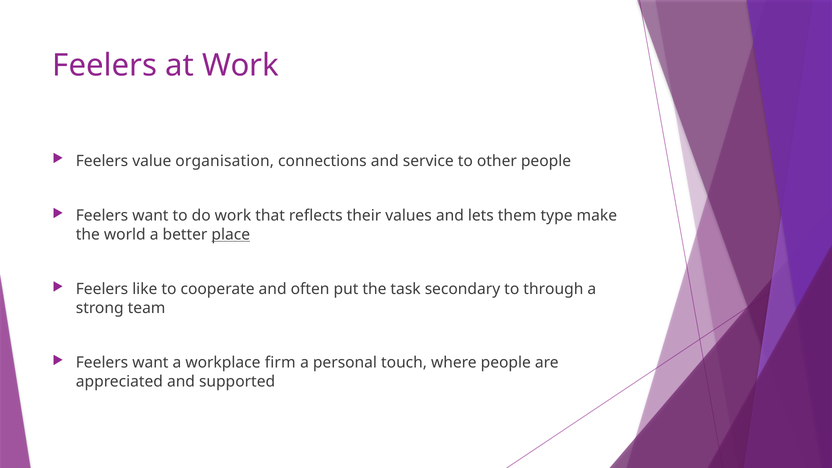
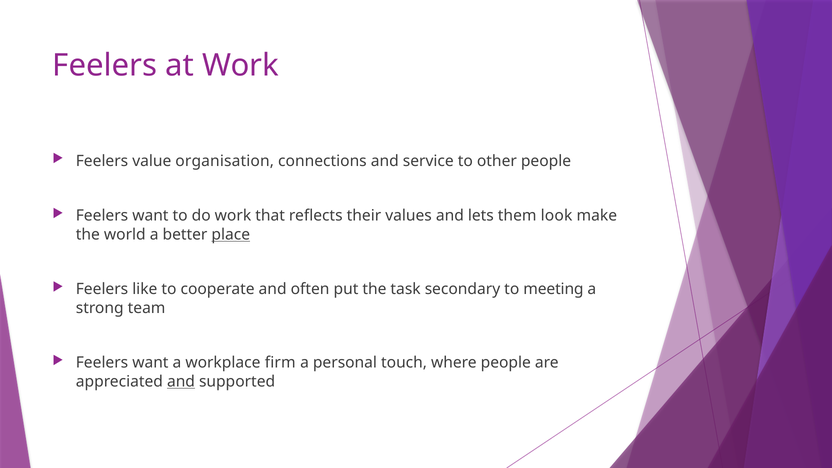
type: type -> look
through: through -> meeting
and at (181, 382) underline: none -> present
